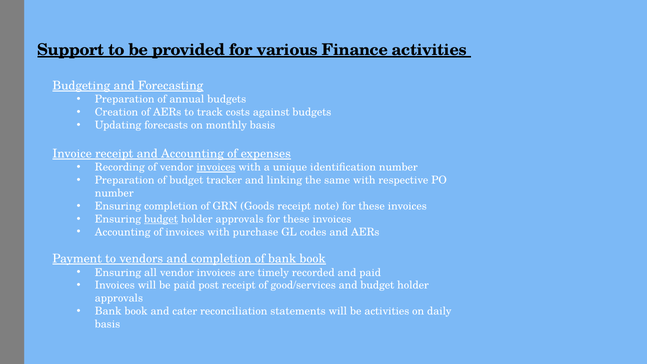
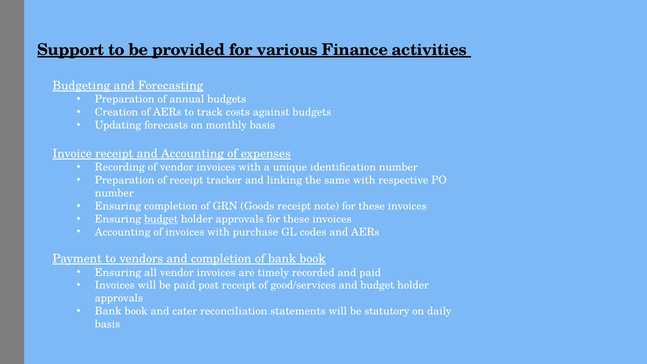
invoices at (216, 167) underline: present -> none
of budget: budget -> receipt
be activities: activities -> statutory
